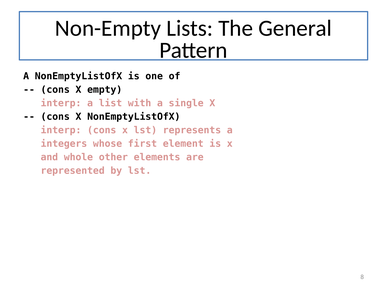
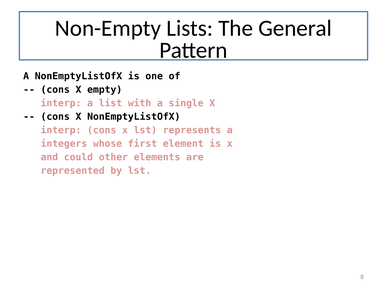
whole: whole -> could
